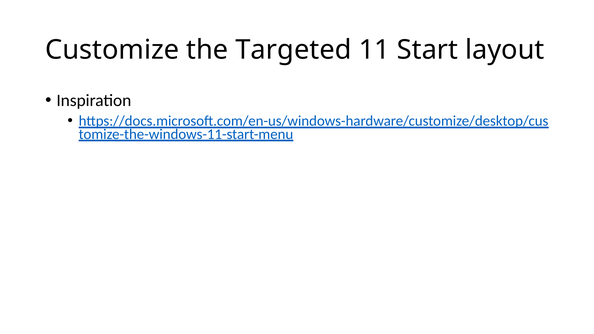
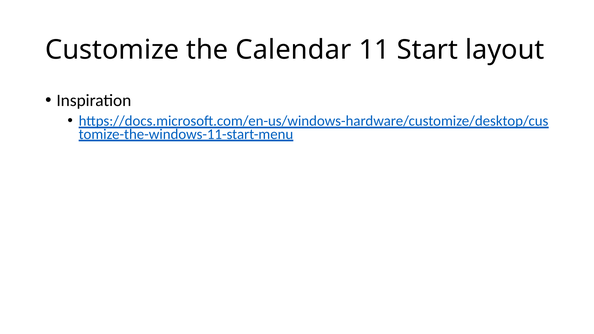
Targeted: Targeted -> Calendar
